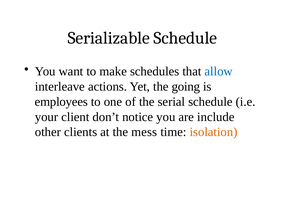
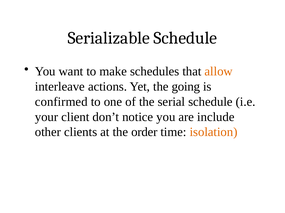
allow colour: blue -> orange
employees: employees -> confirmed
mess: mess -> order
